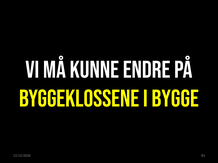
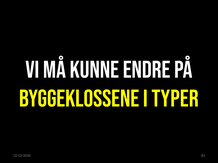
BYGGE: BYGGE -> TYPER
